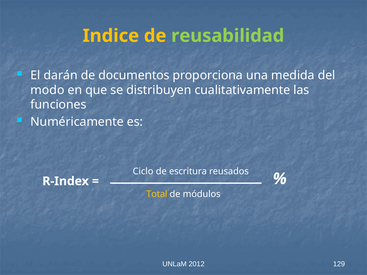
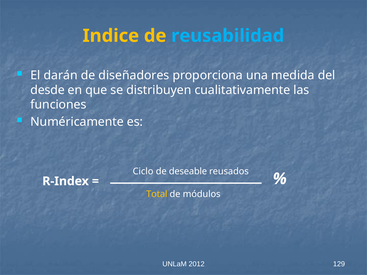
reusabilidad colour: light green -> light blue
documentos: documentos -> diseñadores
modo: modo -> desde
escritura: escritura -> deseable
